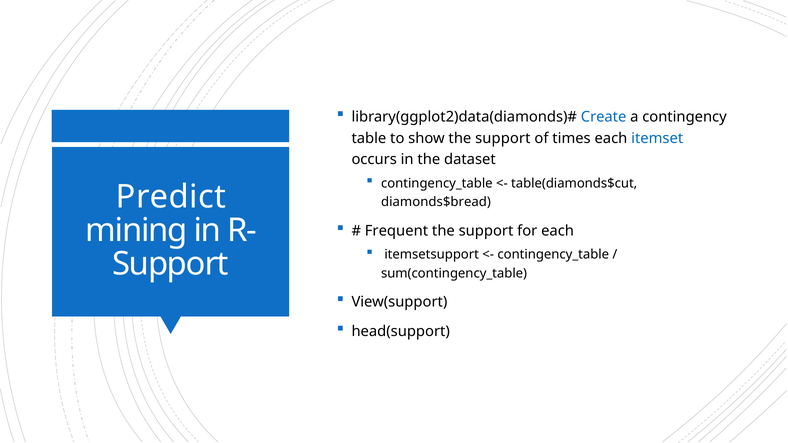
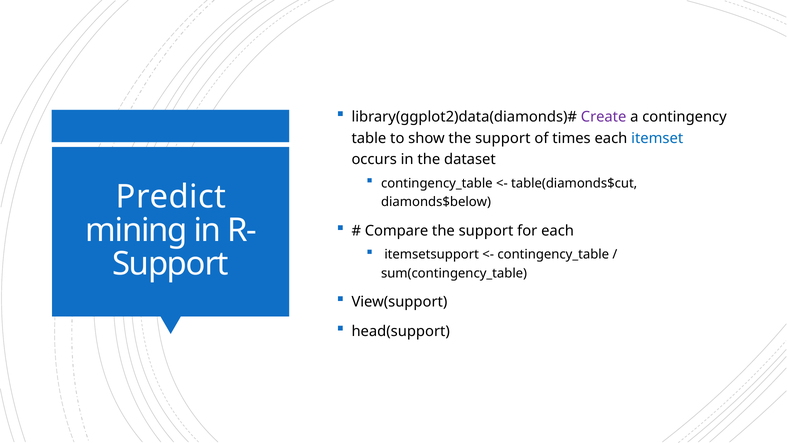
Create colour: blue -> purple
diamonds$bread: diamonds$bread -> diamonds$below
Frequent: Frequent -> Compare
